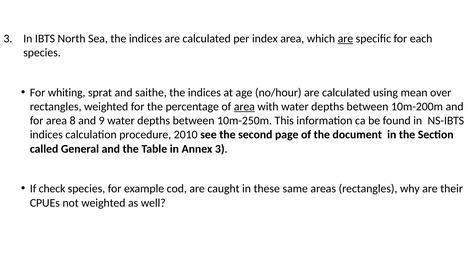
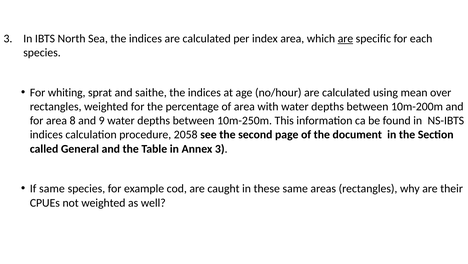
area at (244, 106) underline: present -> none
2010: 2010 -> 2058
If check: check -> same
